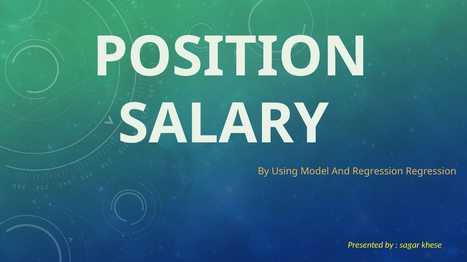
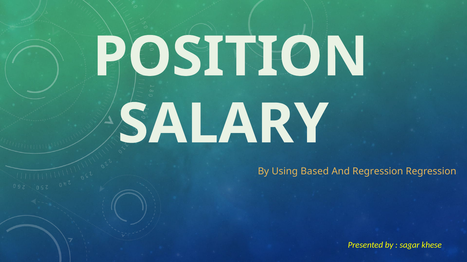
Model: Model -> Based
